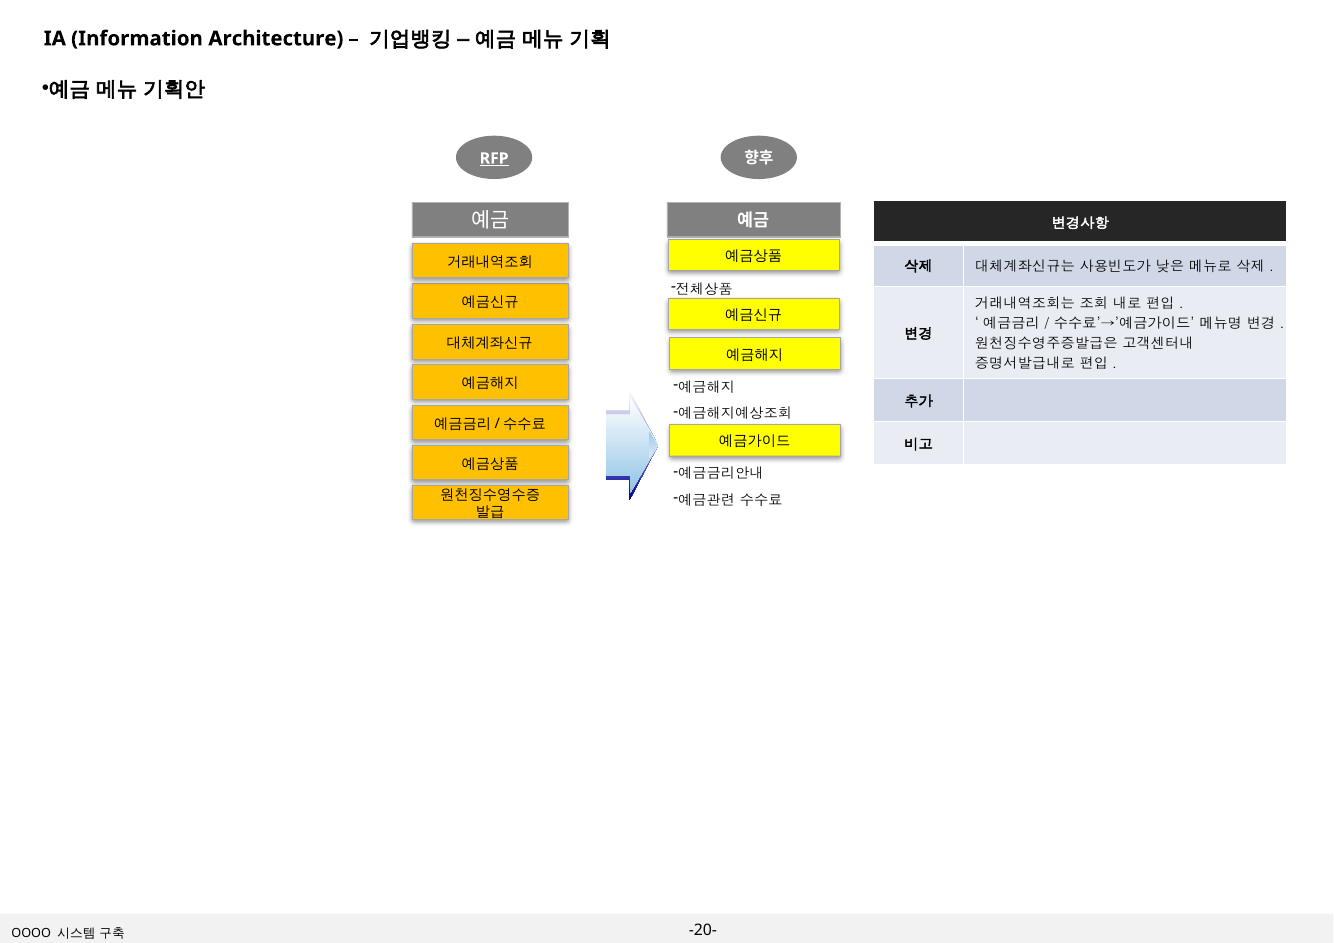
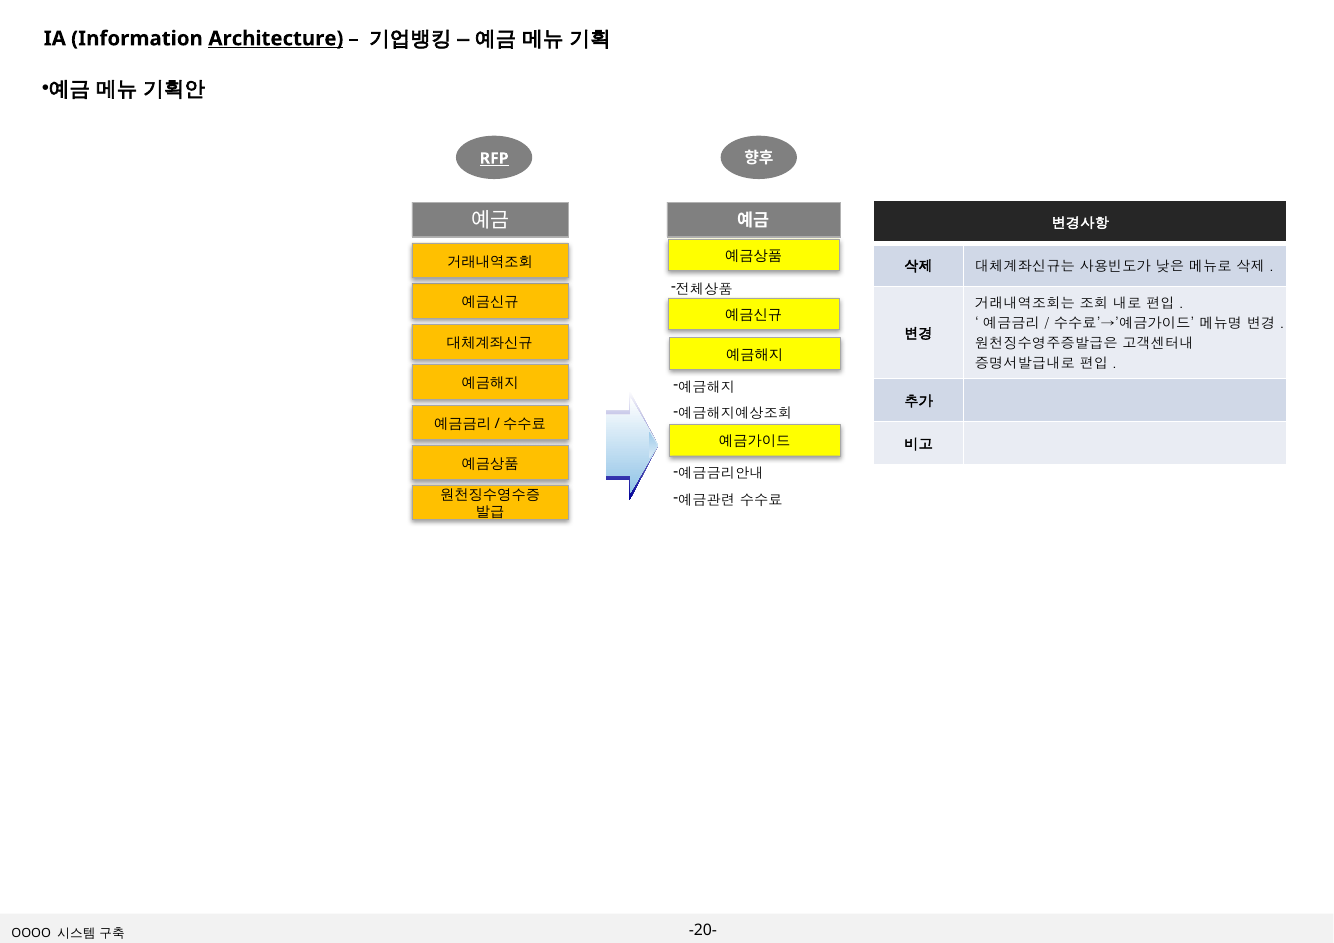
Architecture underline: none -> present
